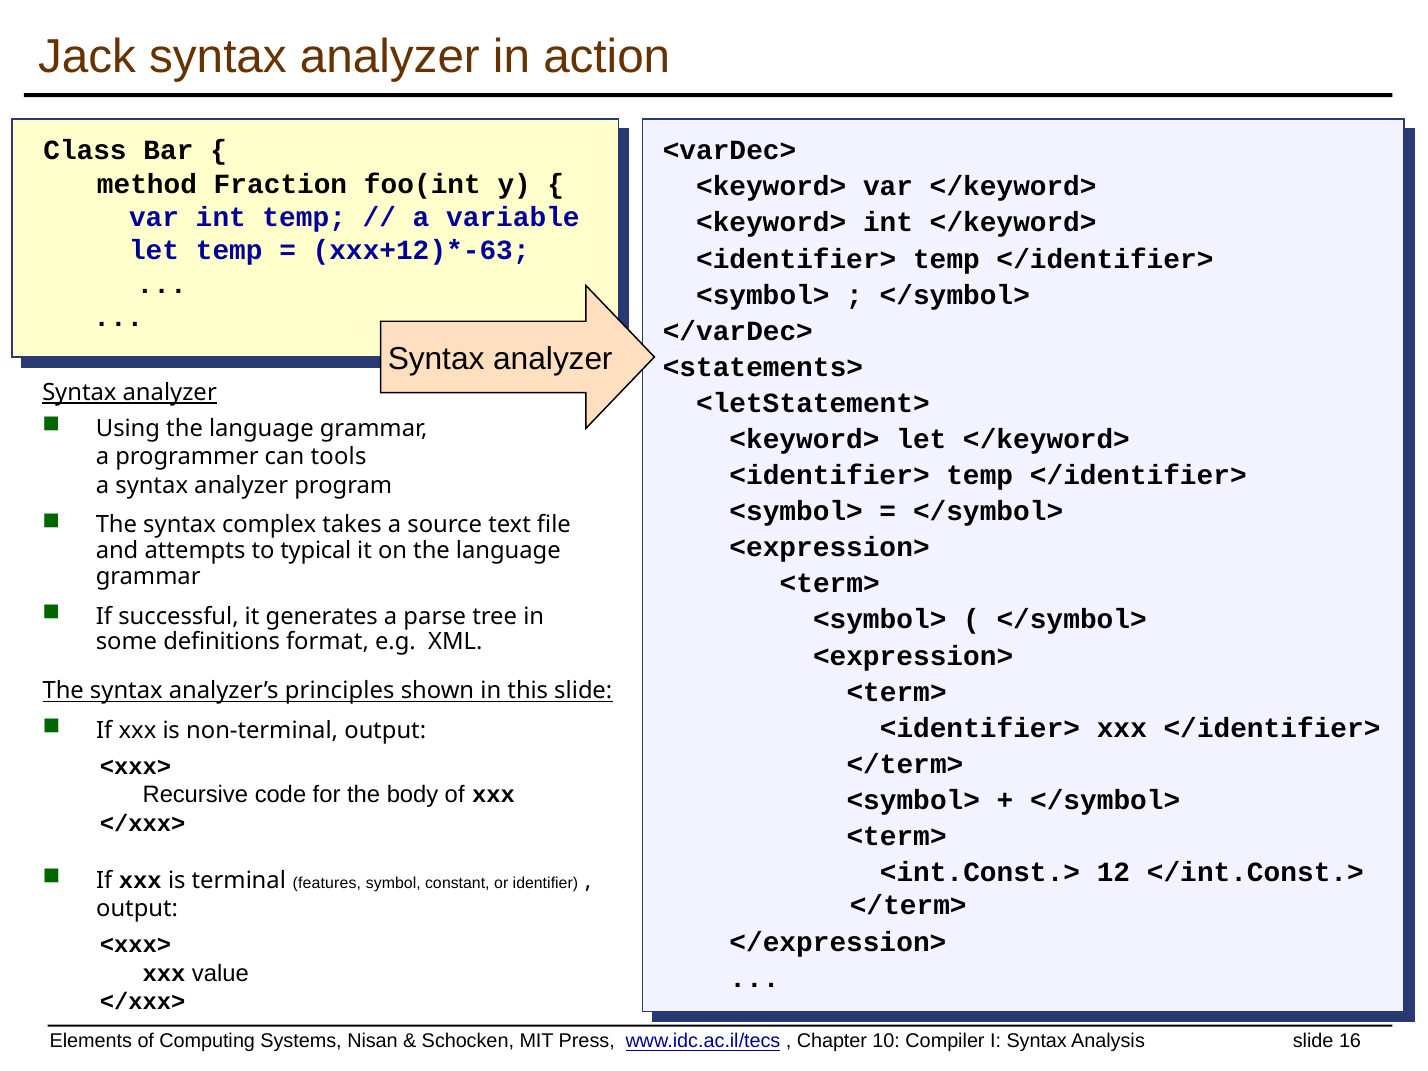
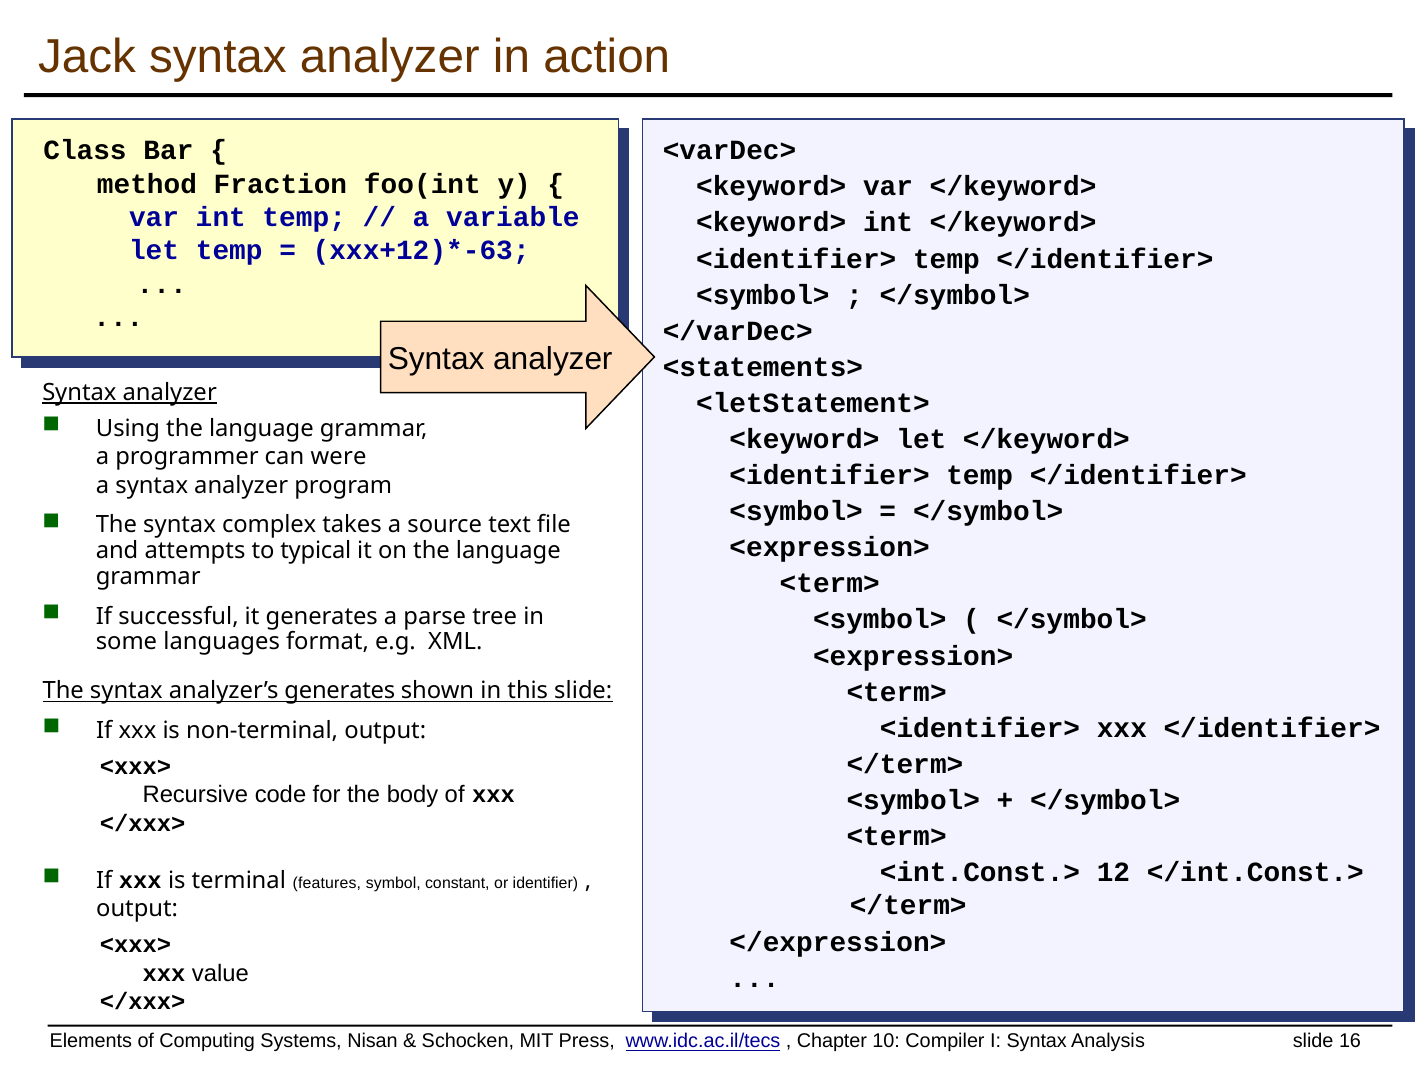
tools: tools -> were
definitions: definitions -> languages
analyzer’s principles: principles -> generates
